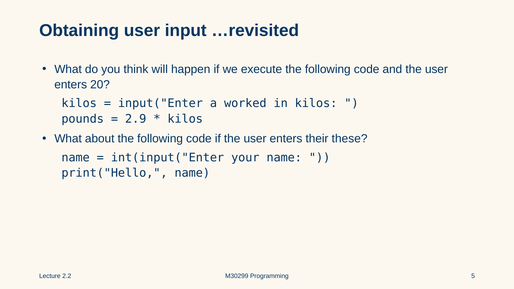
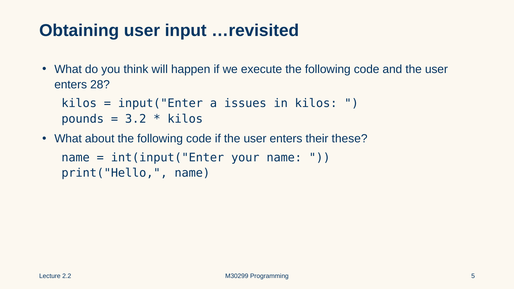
20: 20 -> 28
worked: worked -> issues
2.9: 2.9 -> 3.2
